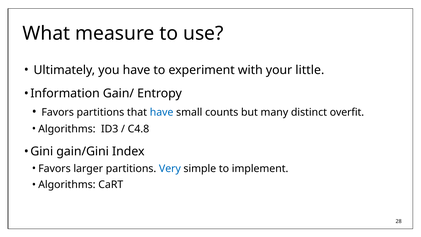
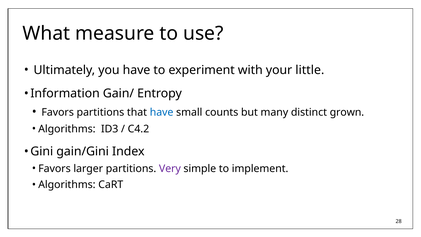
overfit: overfit -> grown
C4.8: C4.8 -> C4.2
Very colour: blue -> purple
